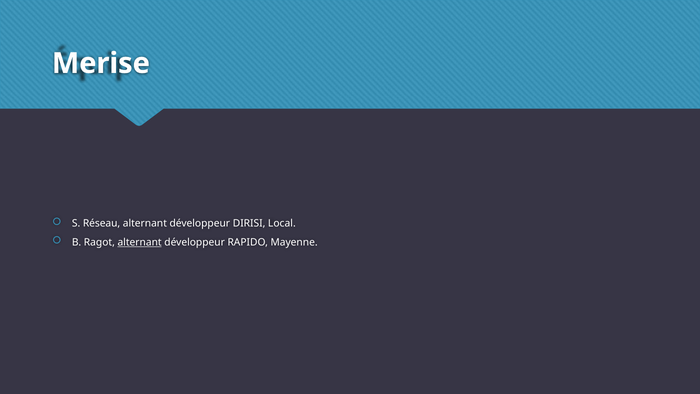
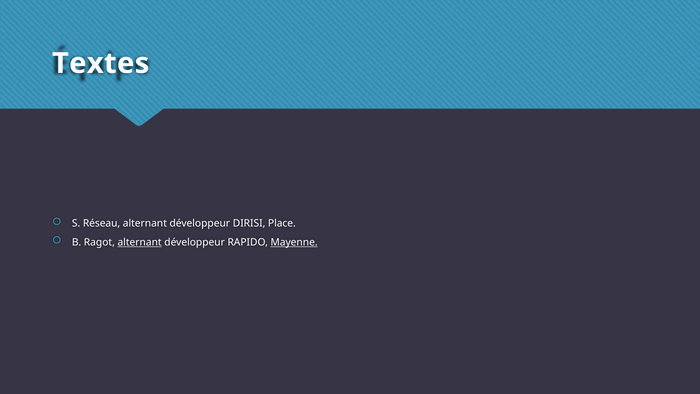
Merise: Merise -> Textes
Local: Local -> Place
Mayenne underline: none -> present
